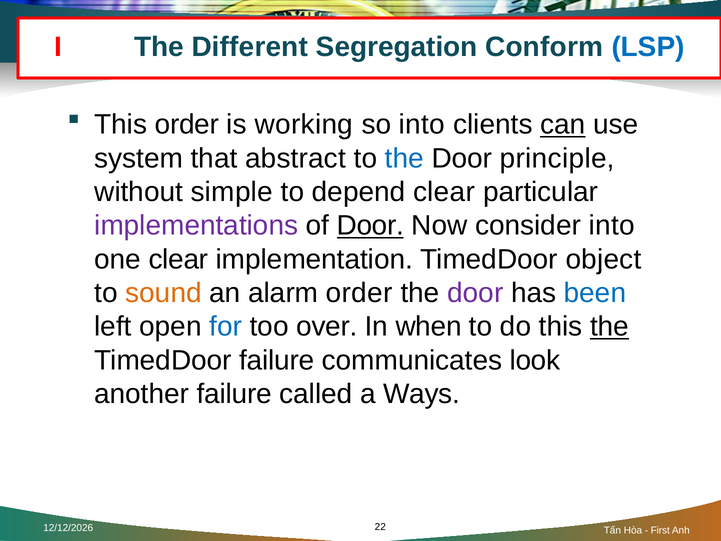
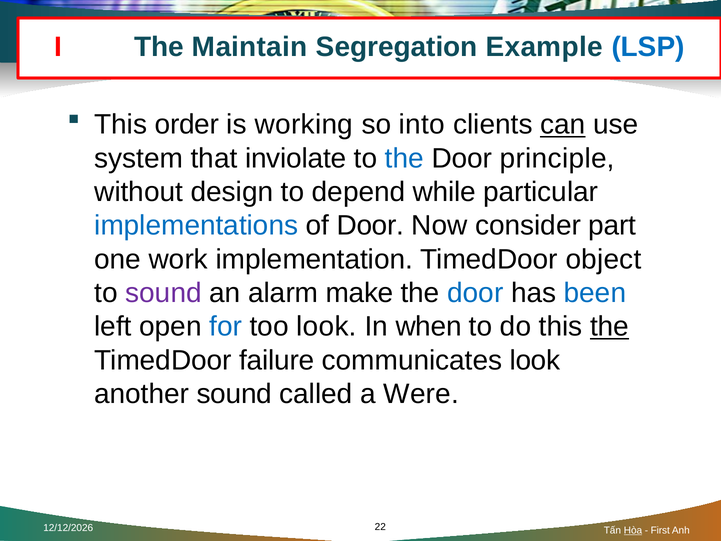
Different: Different -> Maintain
Conform: Conform -> Example
abstract: abstract -> inviolate
simple: simple -> design
depend clear: clear -> while
implementations colour: purple -> blue
Door at (370, 226) underline: present -> none
consider into: into -> part
one clear: clear -> work
sound at (164, 293) colour: orange -> purple
alarm order: order -> make
door at (475, 293) colour: purple -> blue
too over: over -> look
another failure: failure -> sound
Ways: Ways -> Were
Hòa underline: none -> present
